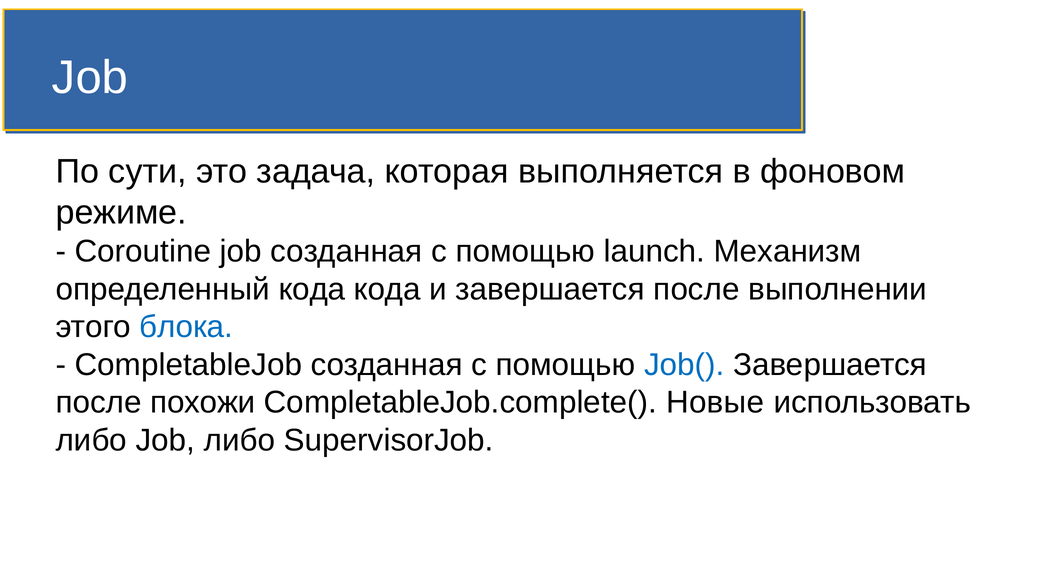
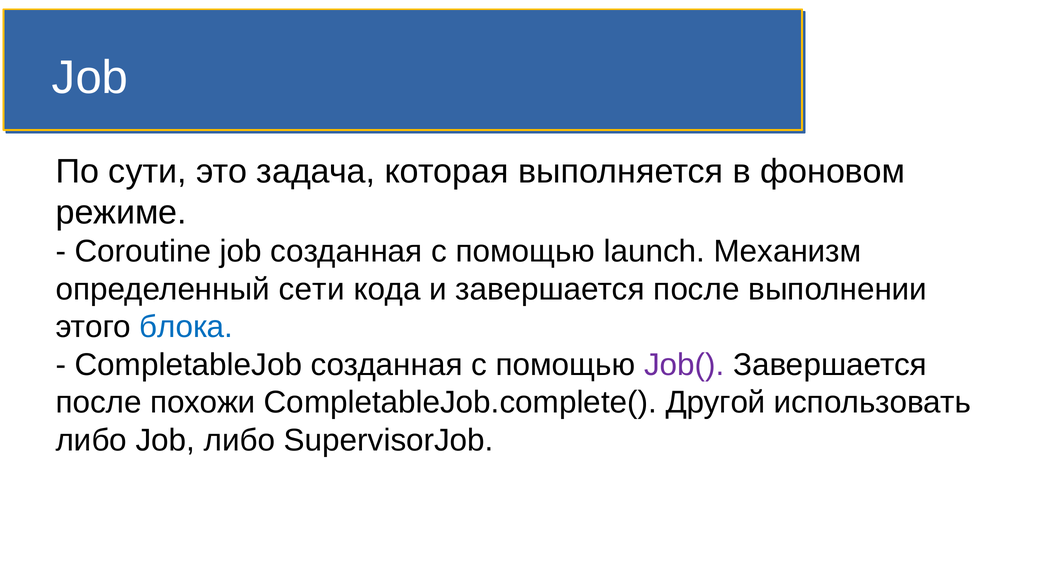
определенный кода: кода -> сети
Job( colour: blue -> purple
Новые: Новые -> Другой
